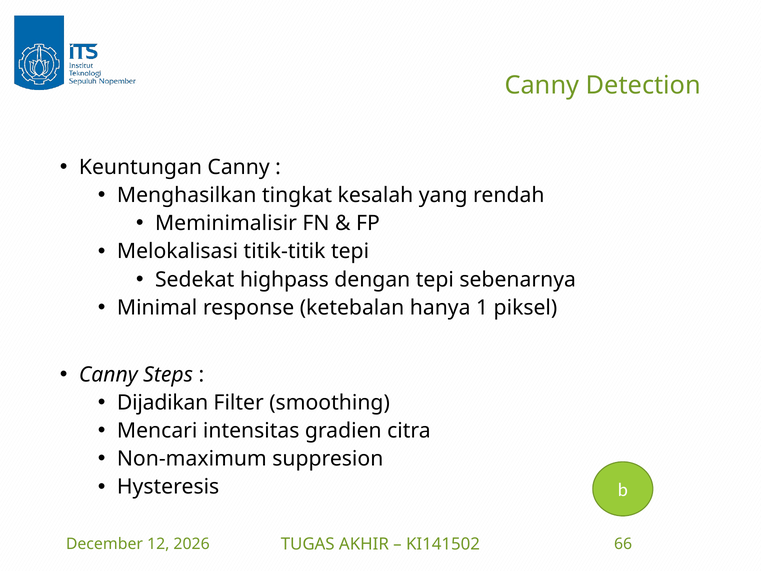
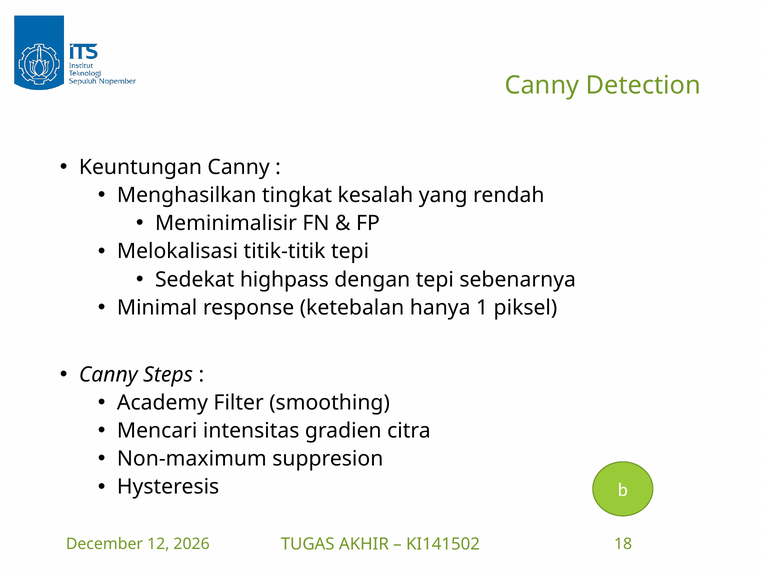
Dijadikan: Dijadikan -> Academy
66: 66 -> 18
